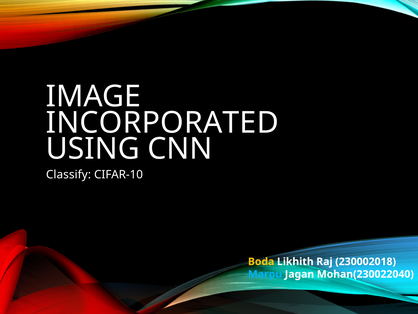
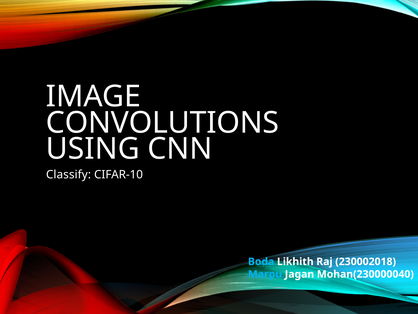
INCORPORATED: INCORPORATED -> CONVOLUTIONS
Boda colour: yellow -> light blue
Mohan(230022040: Mohan(230022040 -> Mohan(230000040
